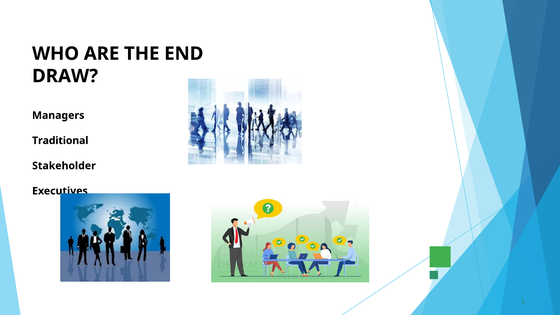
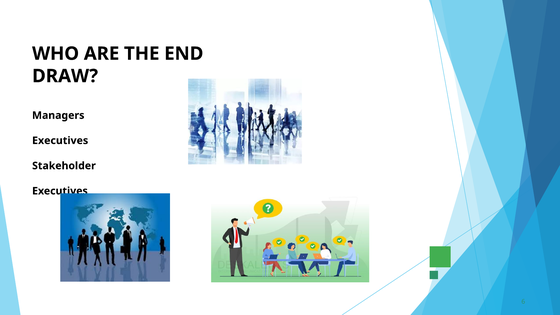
Traditional at (60, 141): Traditional -> Executives
